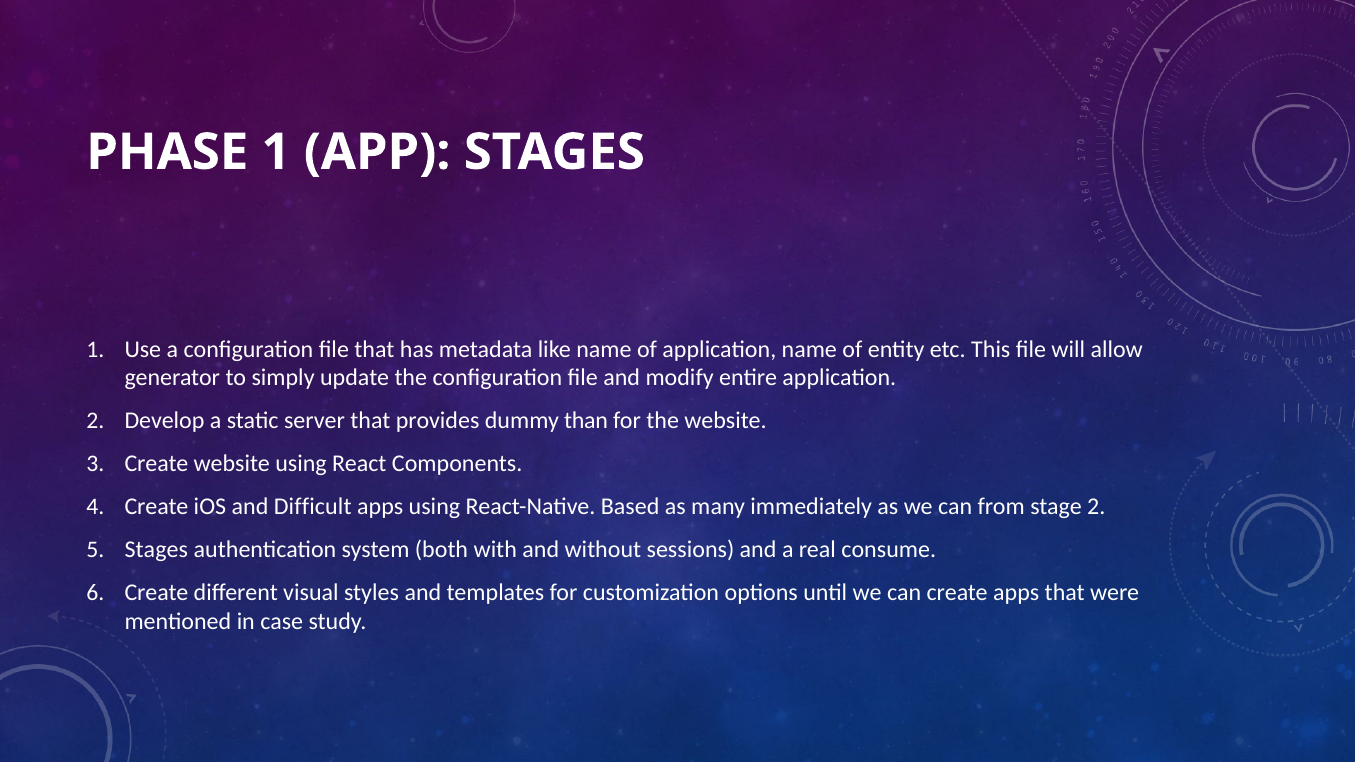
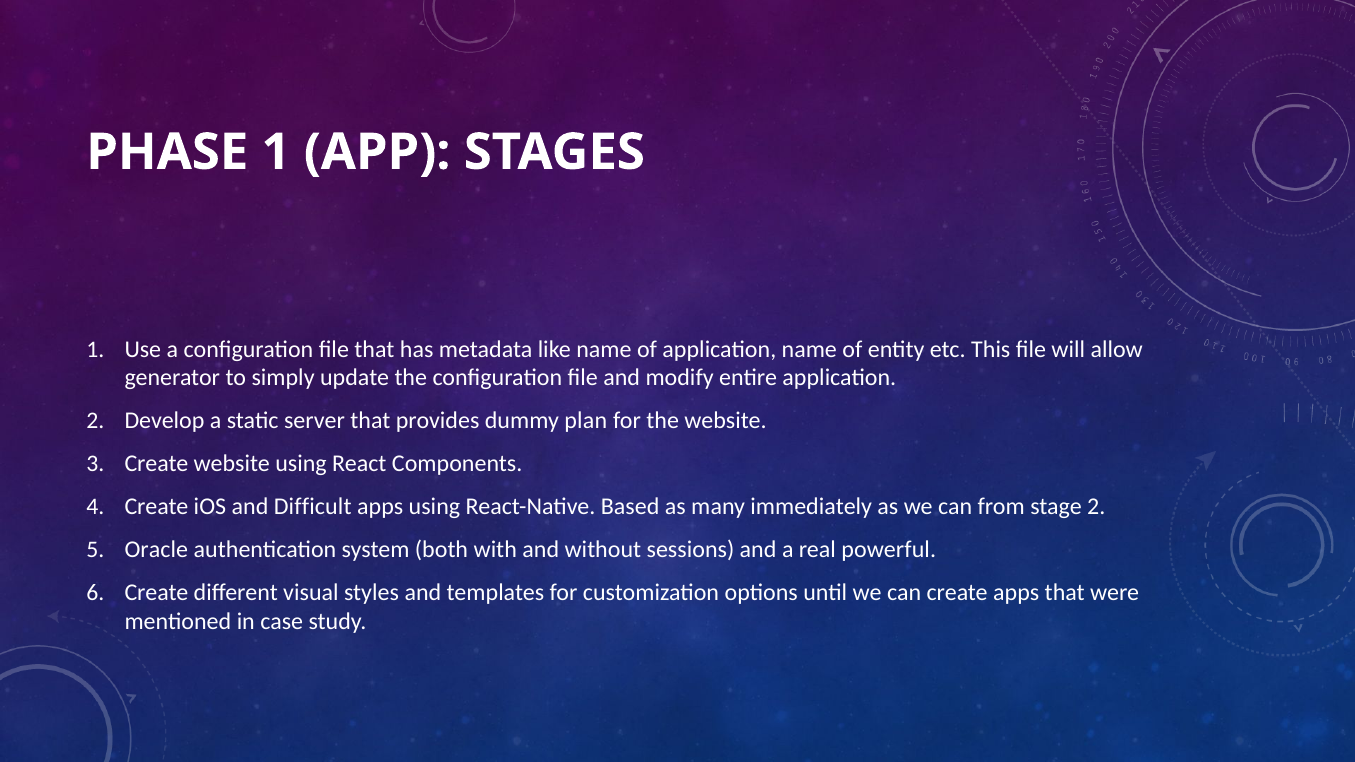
than: than -> plan
Stages at (156, 550): Stages -> Oracle
consume: consume -> powerful
